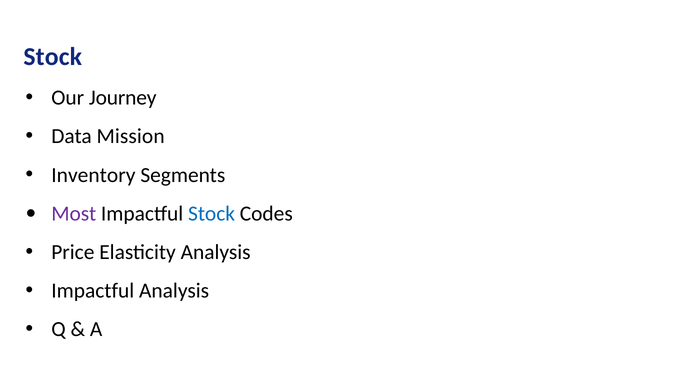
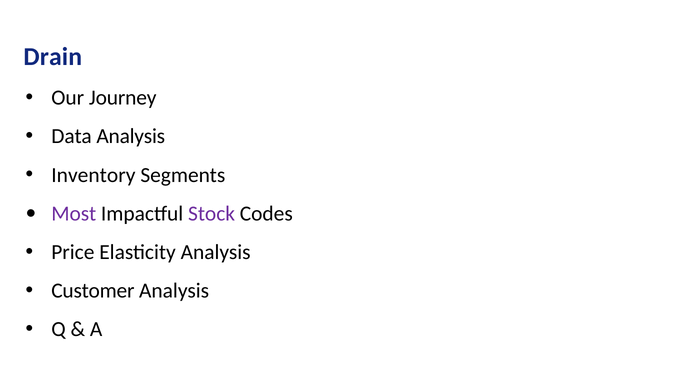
Stock at (53, 57): Stock -> Drain
Data Mission: Mission -> Analysis
Stock at (212, 213) colour: blue -> purple
Impactful at (93, 291): Impactful -> Customer
